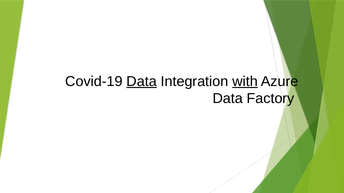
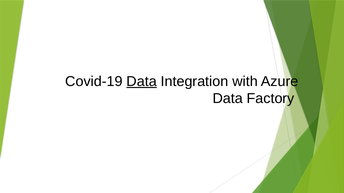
with underline: present -> none
